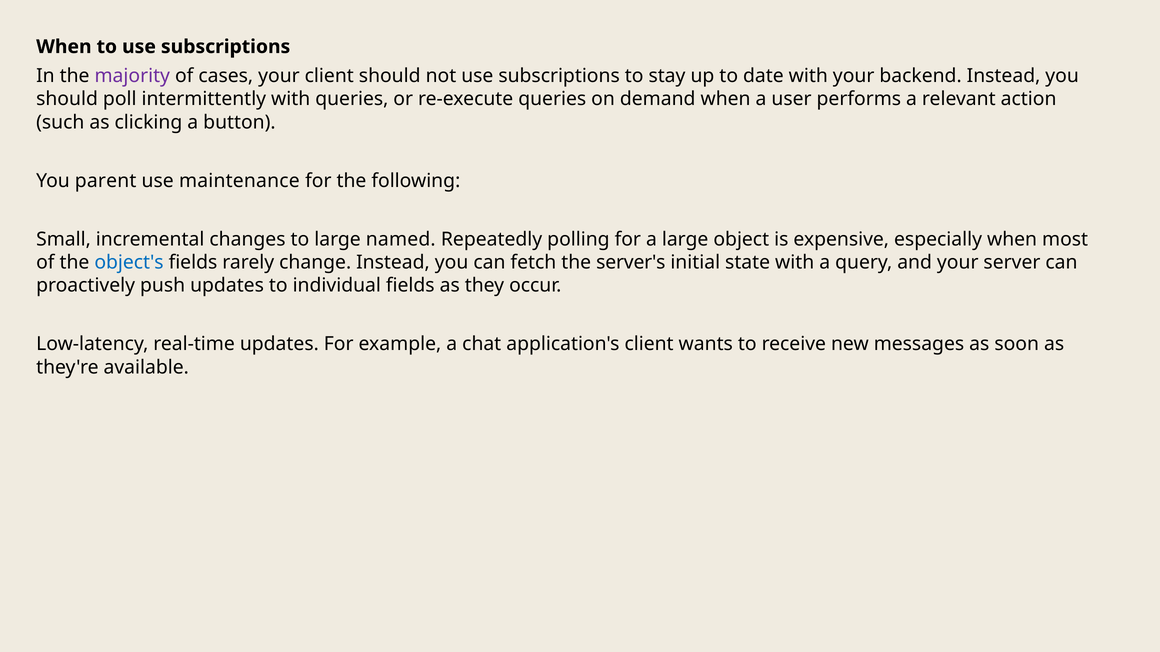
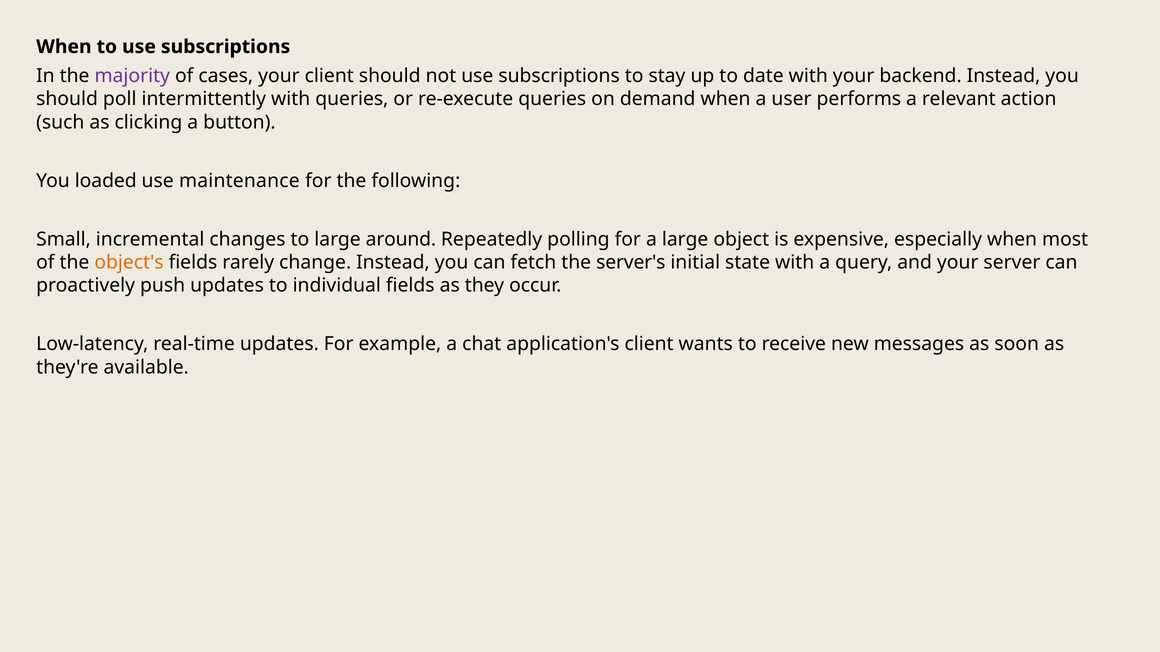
parent: parent -> loaded
named: named -> around
object's colour: blue -> orange
